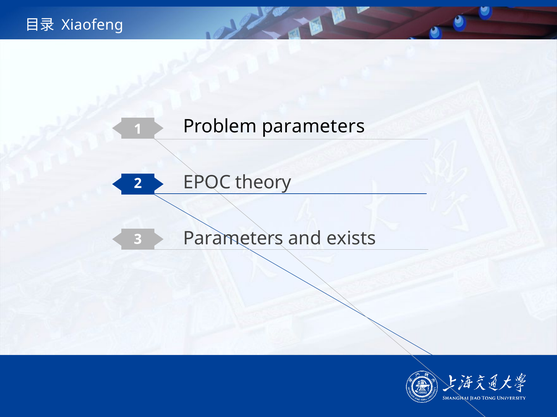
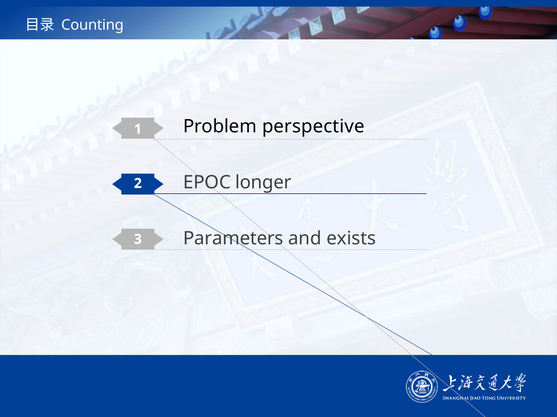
Xiaofeng: Xiaofeng -> Counting
Problem parameters: parameters -> perspective
theory: theory -> longer
